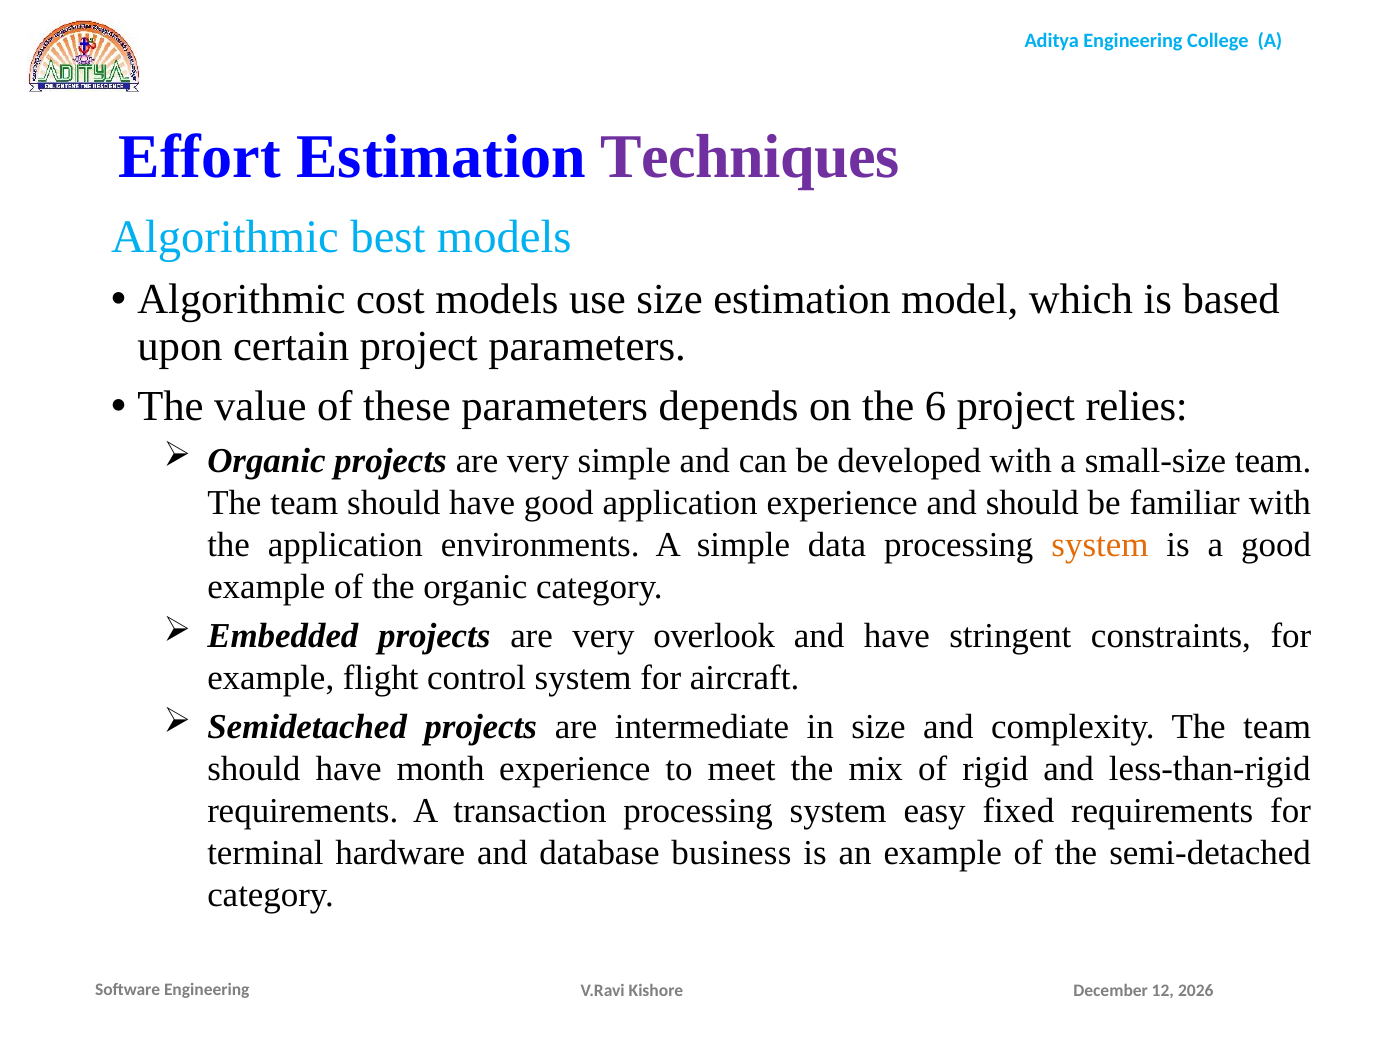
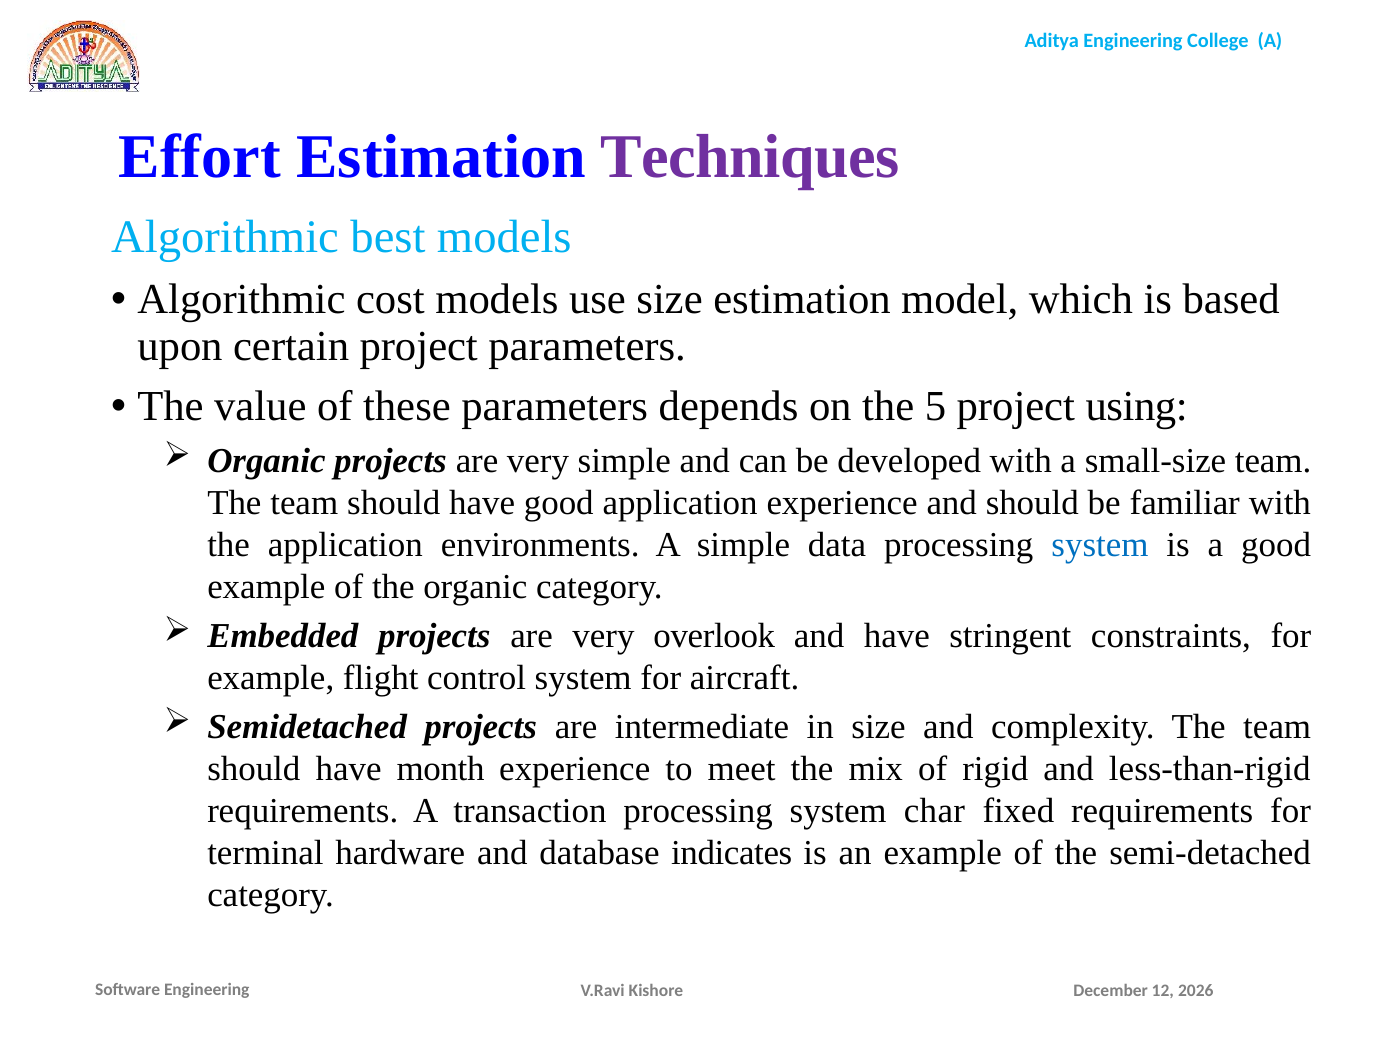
6: 6 -> 5
relies: relies -> using
system at (1100, 544) colour: orange -> blue
easy: easy -> char
business: business -> indicates
